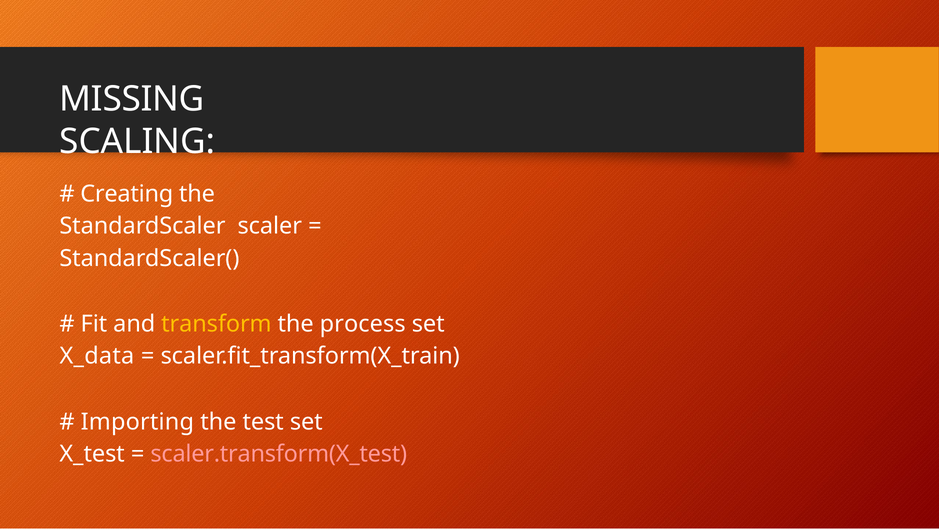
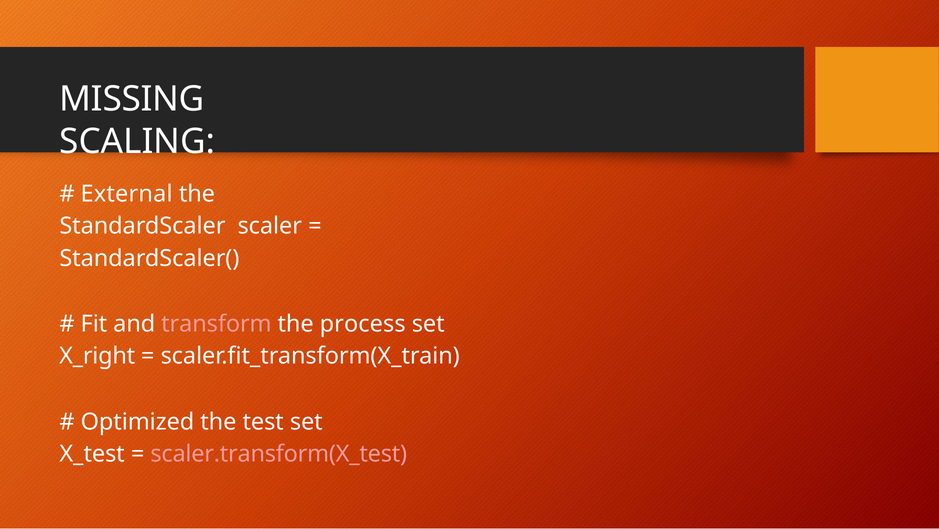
Creating: Creating -> External
transform colour: yellow -> pink
X_data: X_data -> X_right
Importing: Importing -> Optimized
